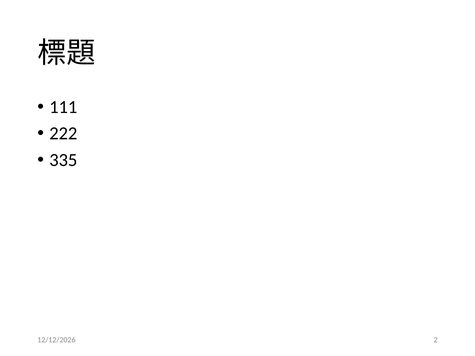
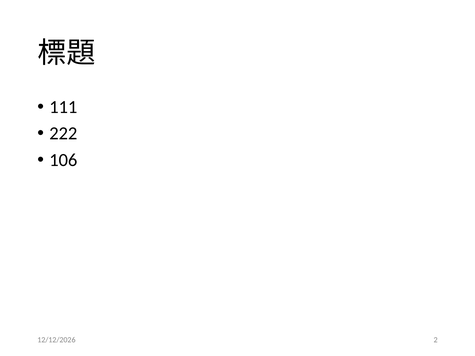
335: 335 -> 106
